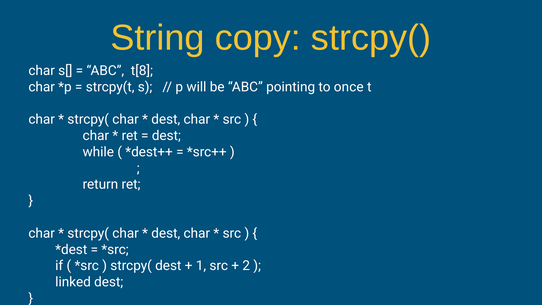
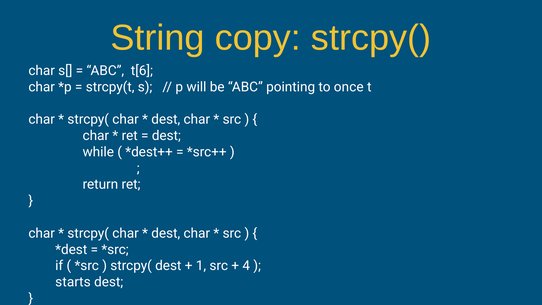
t[8: t[8 -> t[6
2: 2 -> 4
linked: linked -> starts
